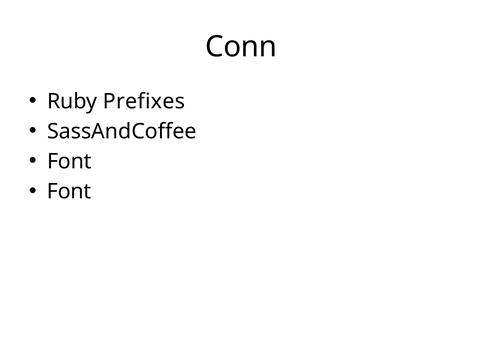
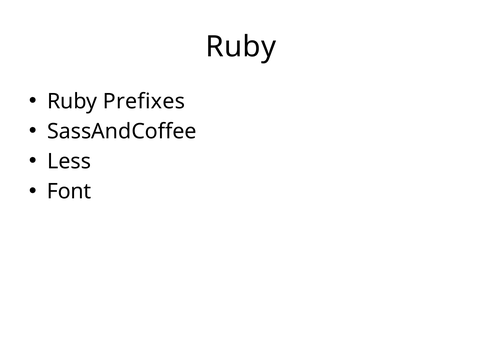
Conn at (241, 47): Conn -> Ruby
Font at (69, 161): Font -> Less
